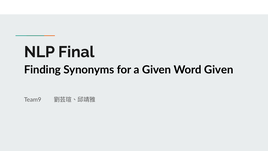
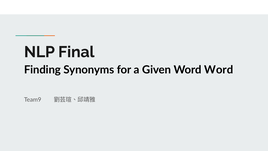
Word Given: Given -> Word
